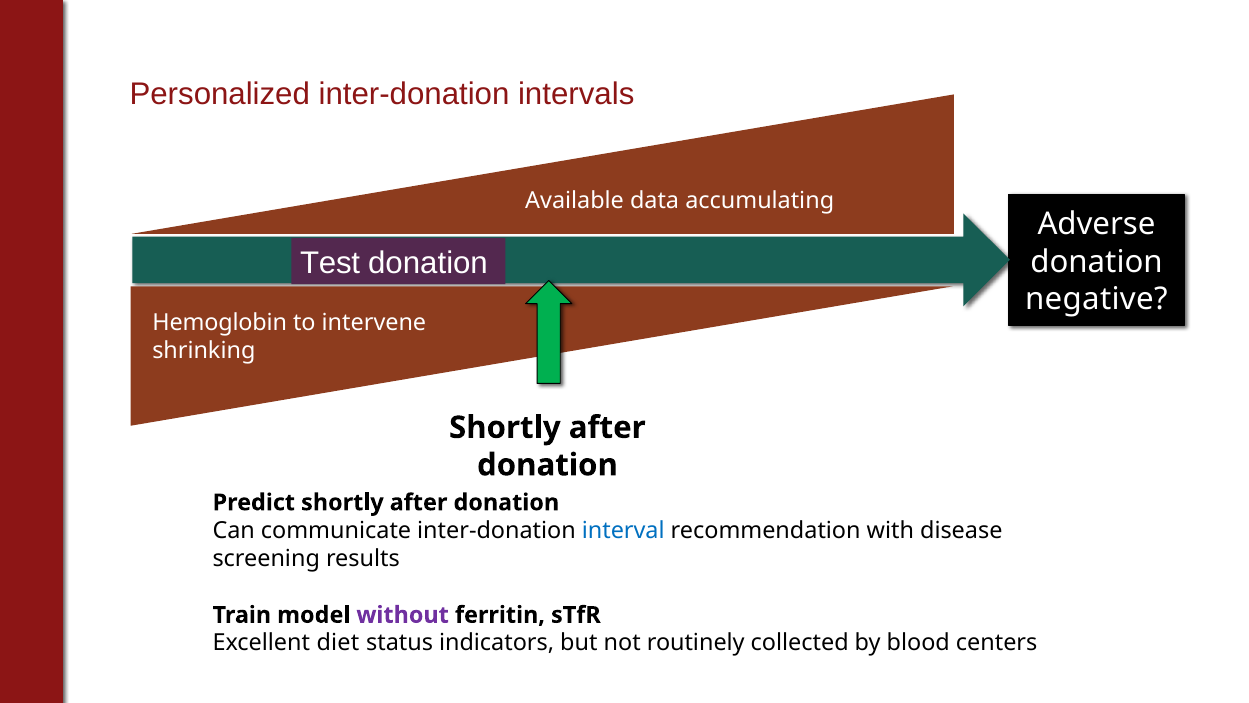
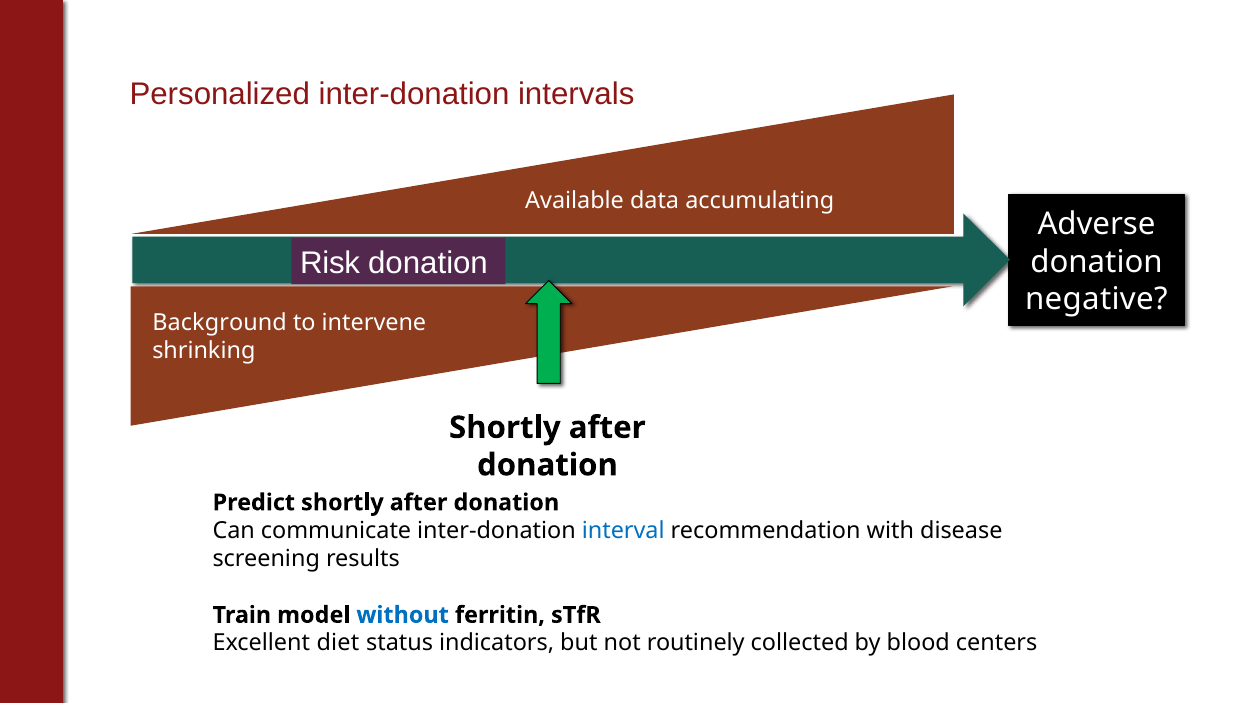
Test: Test -> Risk
Hemoglobin: Hemoglobin -> Background
without colour: purple -> blue
